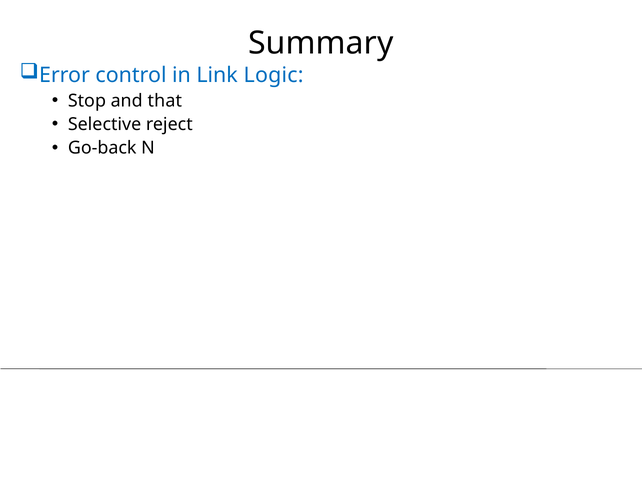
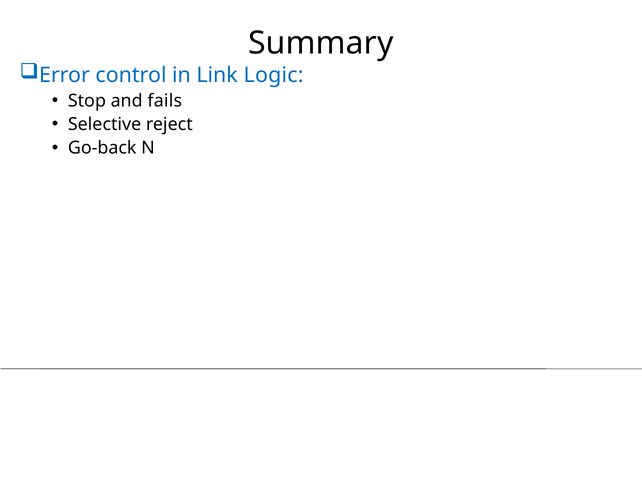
that: that -> fails
